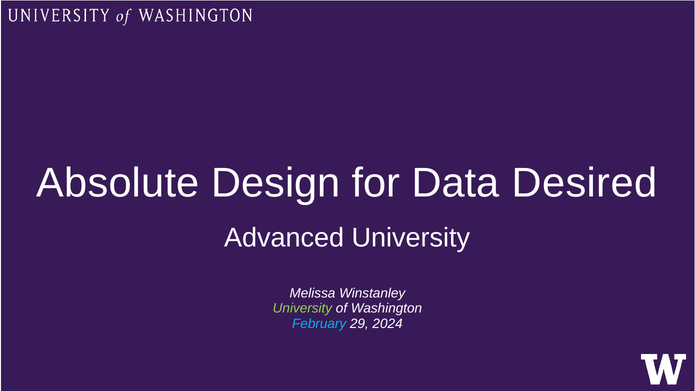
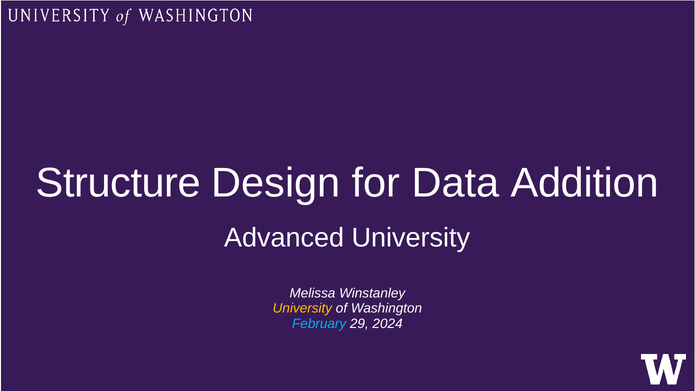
Absolute: Absolute -> Structure
Desired: Desired -> Addition
University at (302, 308) colour: light green -> yellow
